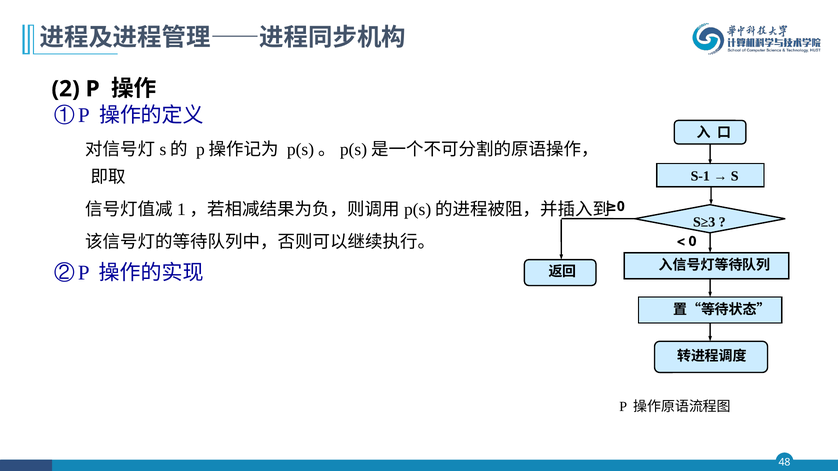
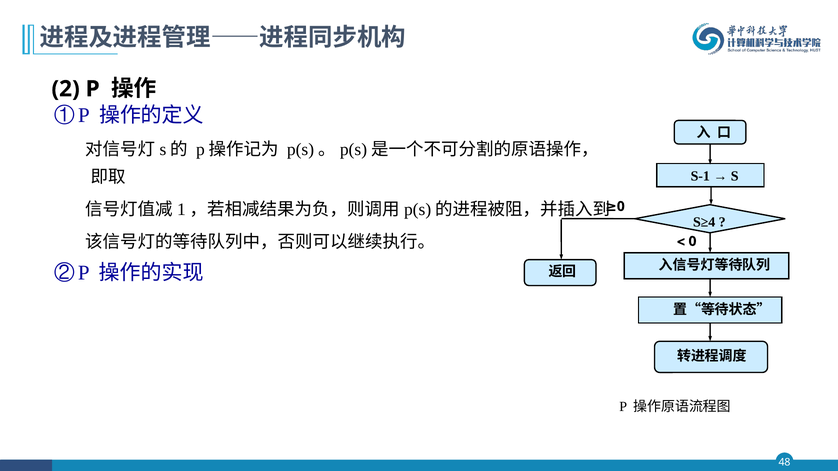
S≥3: S≥3 -> S≥4
